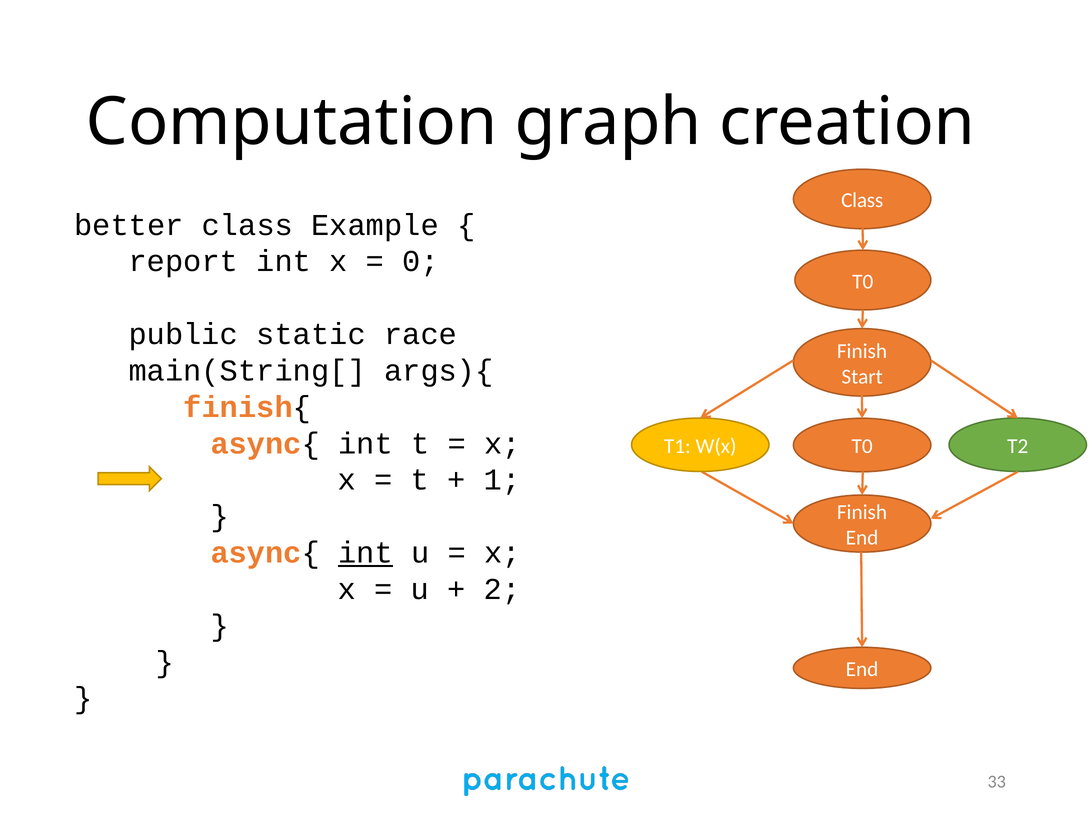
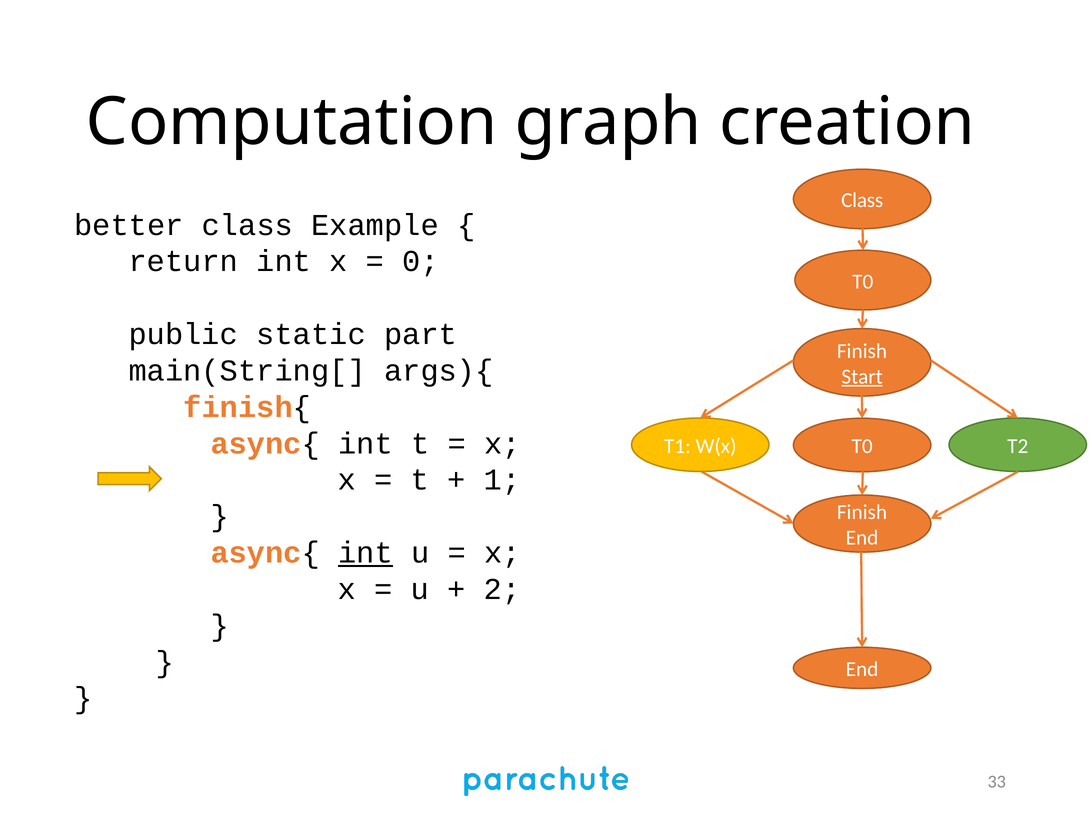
report: report -> return
race: race -> part
Start underline: none -> present
